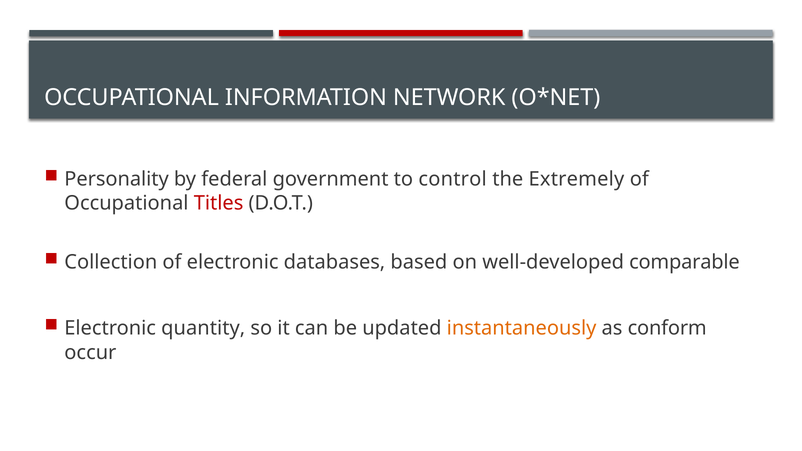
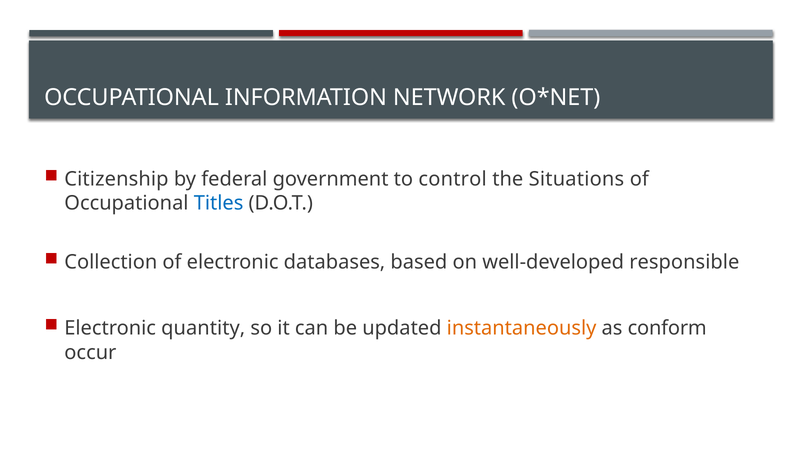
Personality: Personality -> Citizenship
Extremely: Extremely -> Situations
Titles colour: red -> blue
comparable: comparable -> responsible
